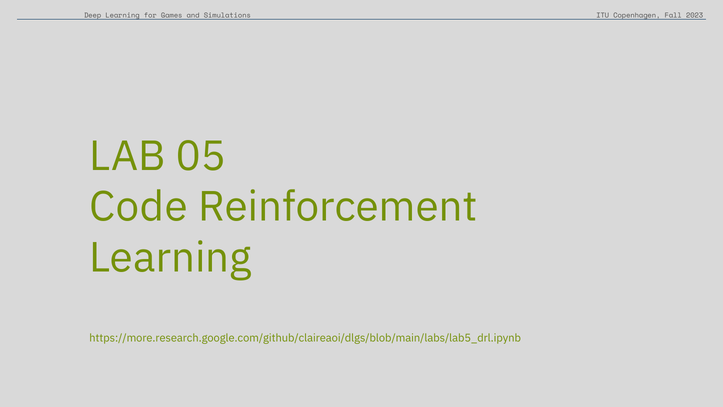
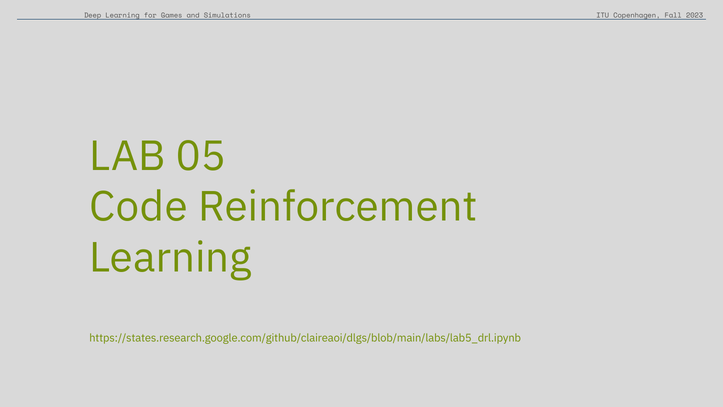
https://more.research.google.com/github/claireaoi/dlgs/blob/main/labs/lab5_drl.ipynb: https://more.research.google.com/github/claireaoi/dlgs/blob/main/labs/lab5_drl.ipynb -> https://states.research.google.com/github/claireaoi/dlgs/blob/main/labs/lab5_drl.ipynb
